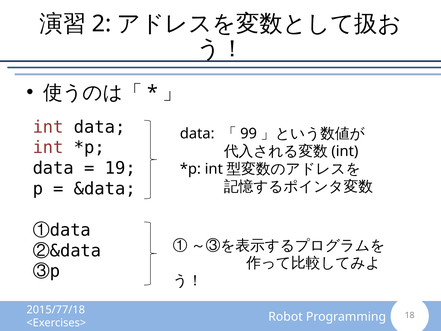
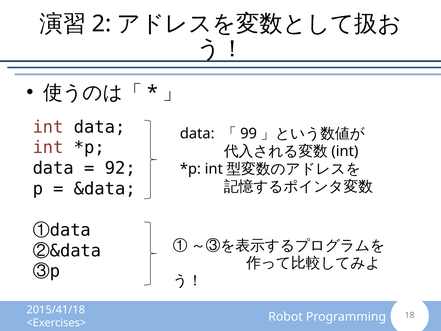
19: 19 -> 92
2015/77/18: 2015/77/18 -> 2015/41/18
